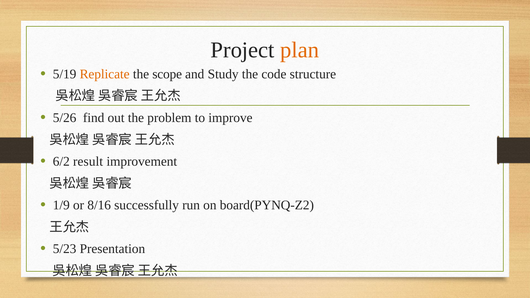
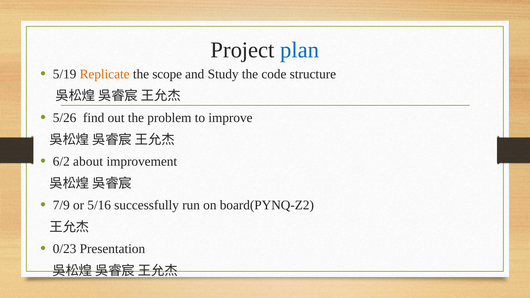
plan colour: orange -> blue
result: result -> about
1/9: 1/9 -> 7/9
8/16: 8/16 -> 5/16
5/23: 5/23 -> 0/23
